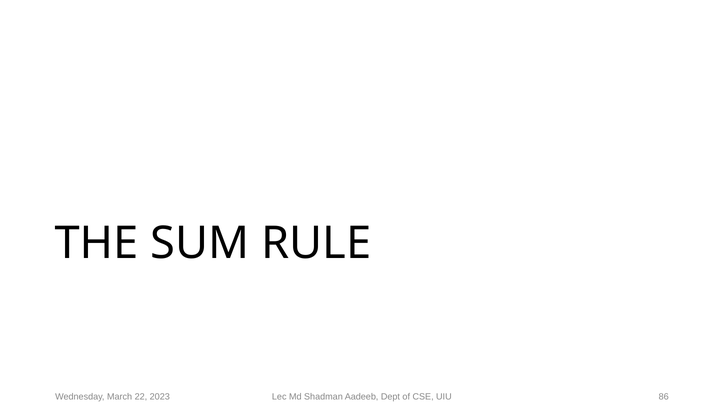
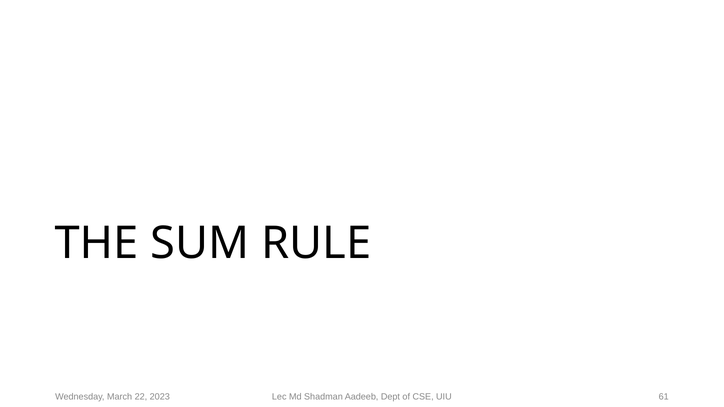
86: 86 -> 61
